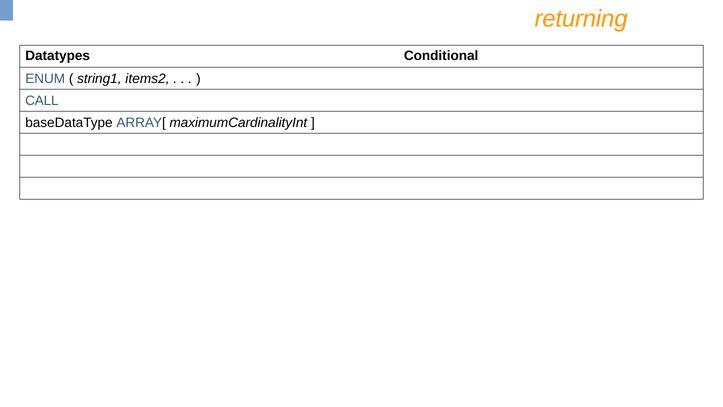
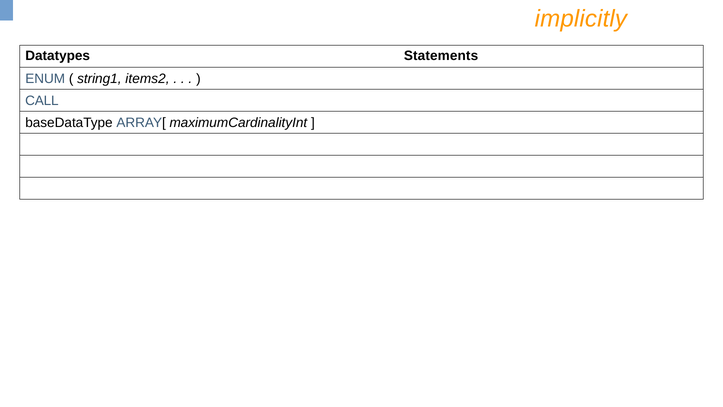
returning: returning -> implicitly
Conditional: Conditional -> Statements
